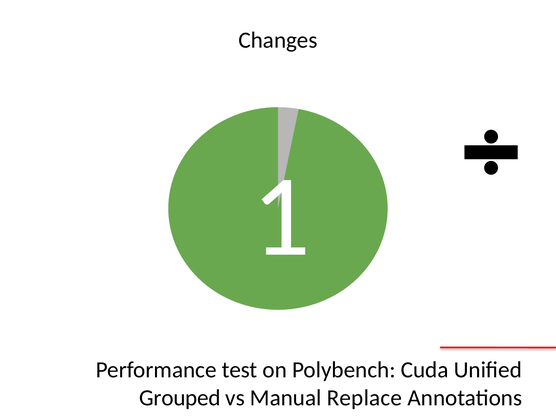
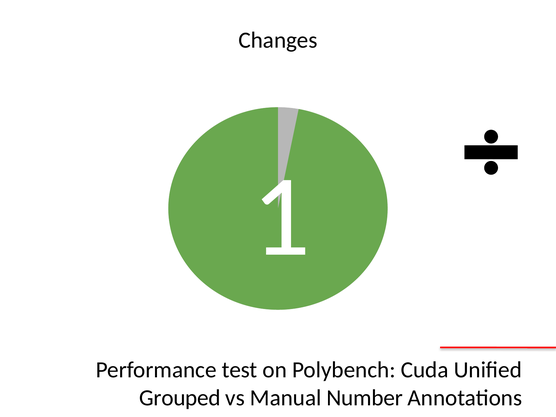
Replace: Replace -> Number
